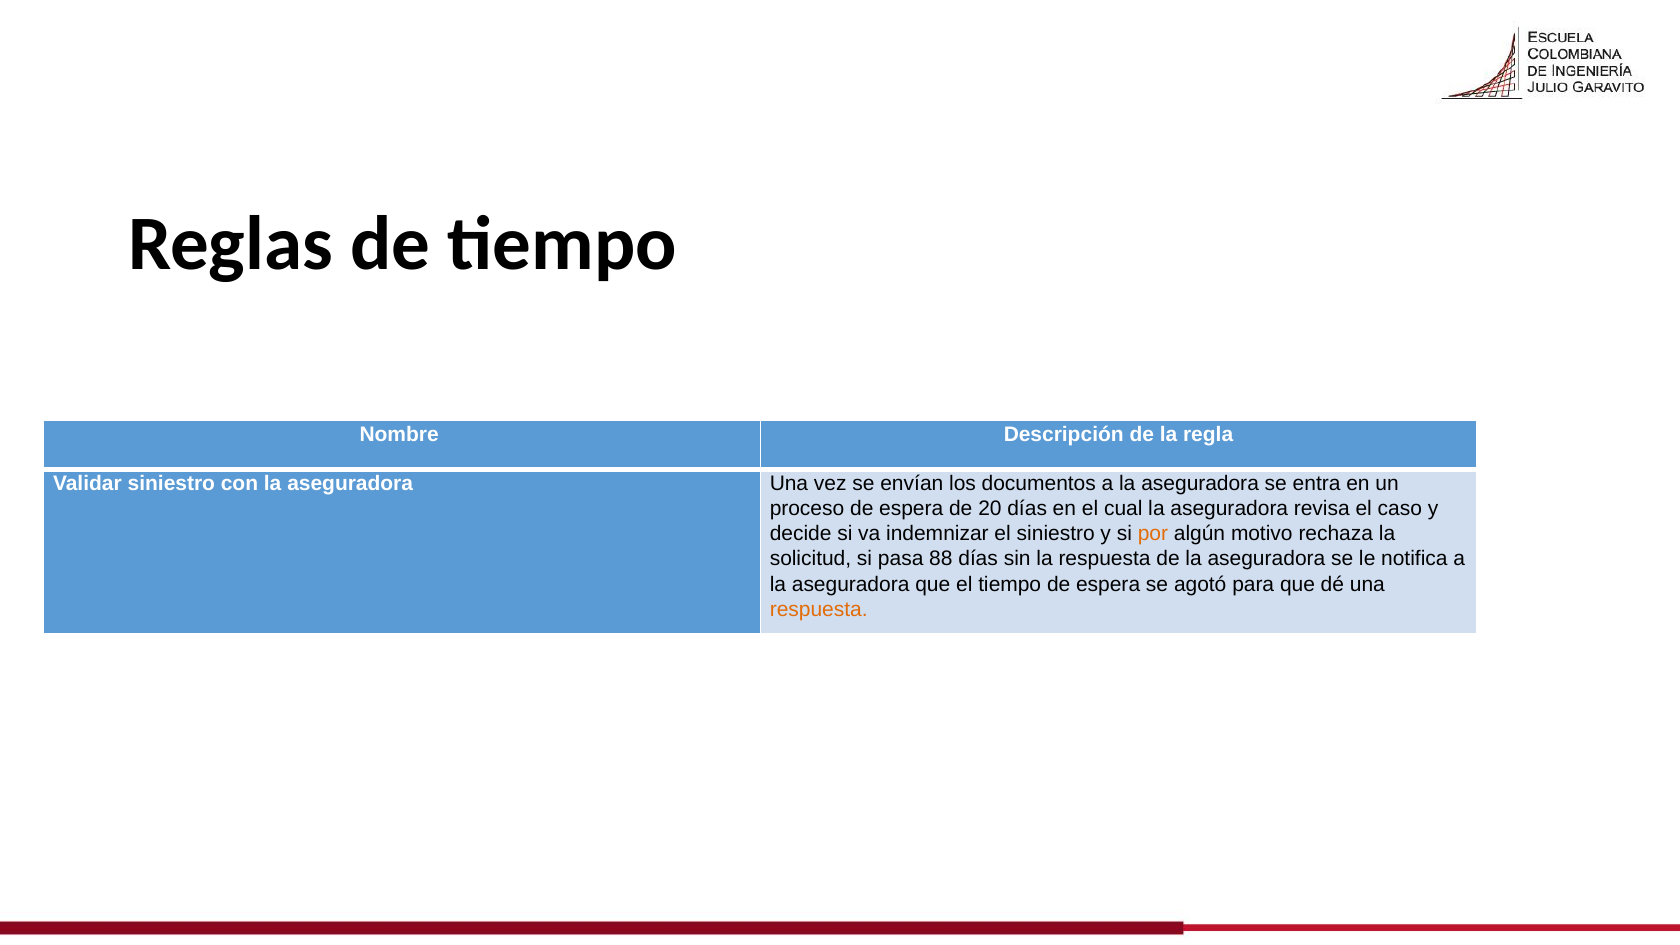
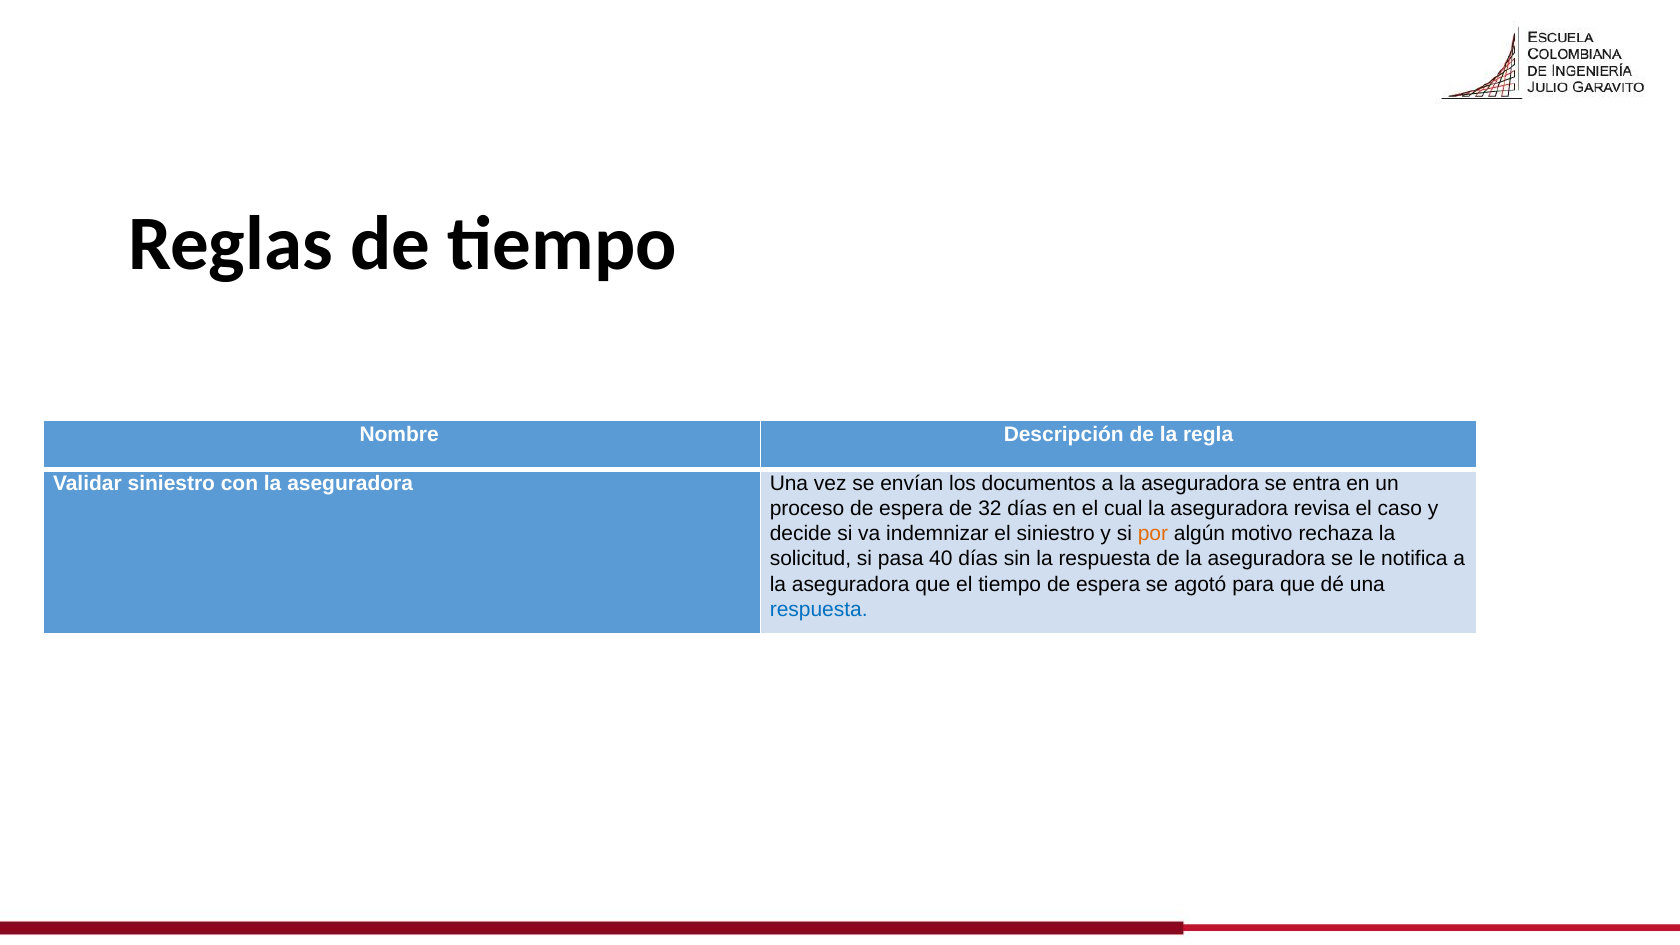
20: 20 -> 32
88: 88 -> 40
respuesta at (819, 609) colour: orange -> blue
